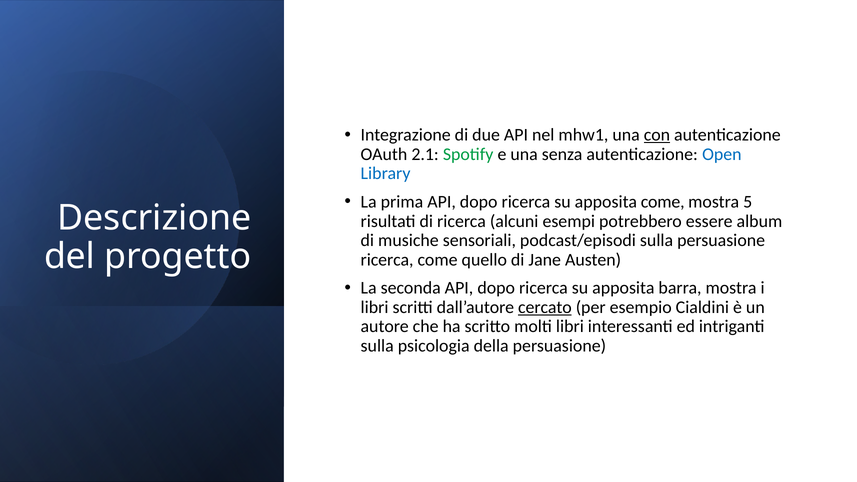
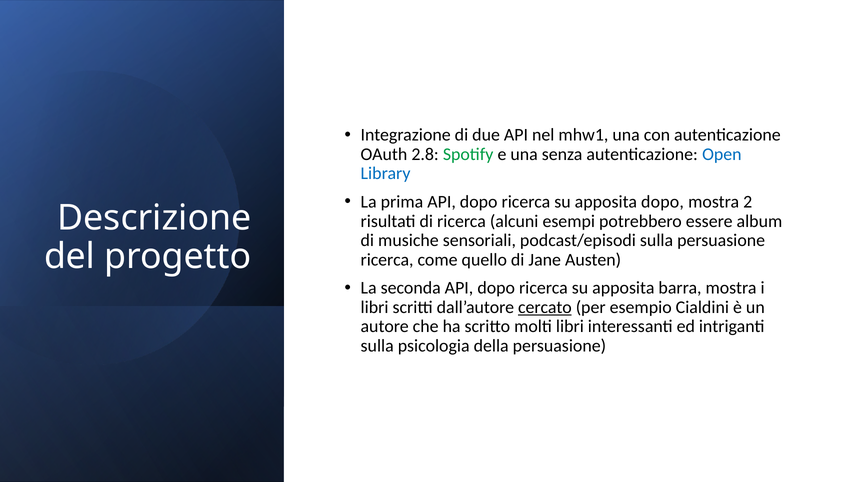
con underline: present -> none
2.1: 2.1 -> 2.8
apposita come: come -> dopo
5: 5 -> 2
